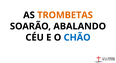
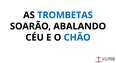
TROMBETAS colour: orange -> blue
